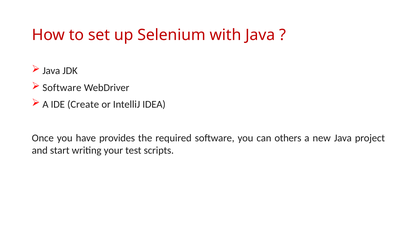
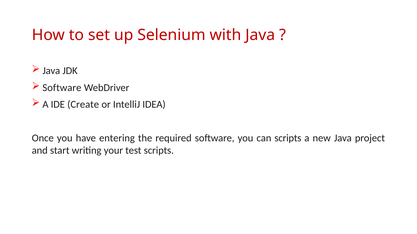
provides: provides -> entering
can others: others -> scripts
